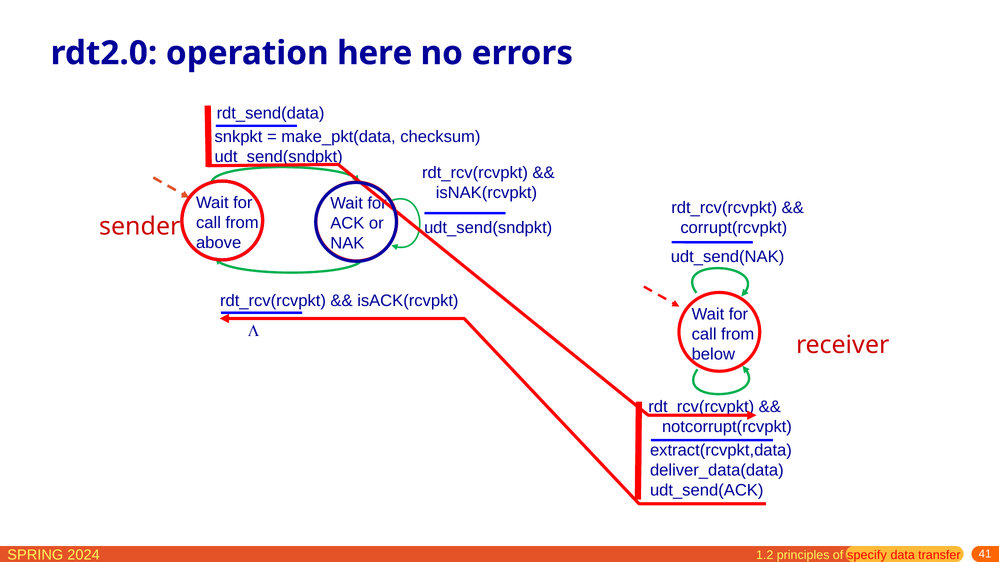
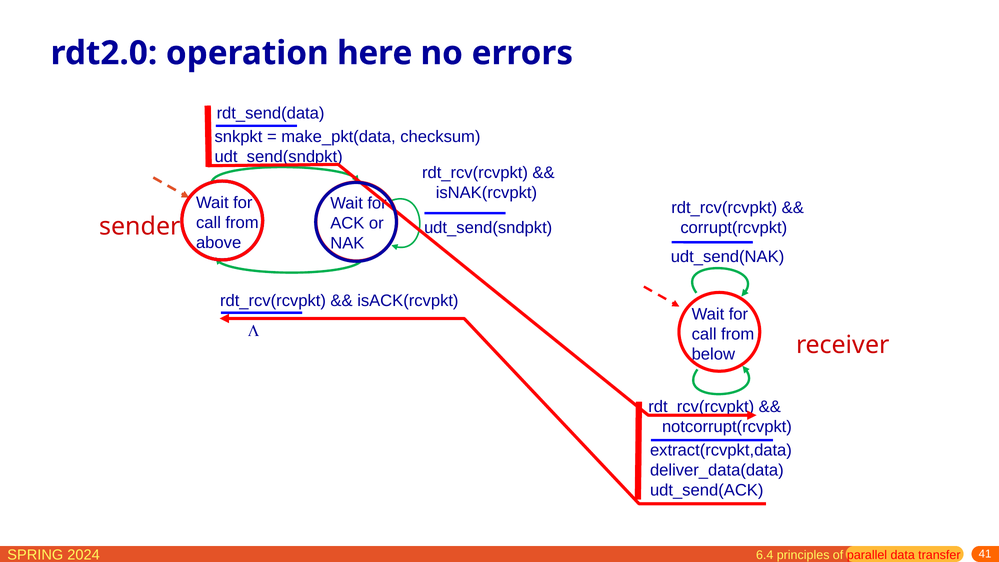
1.2: 1.2 -> 6.4
specify: specify -> parallel
